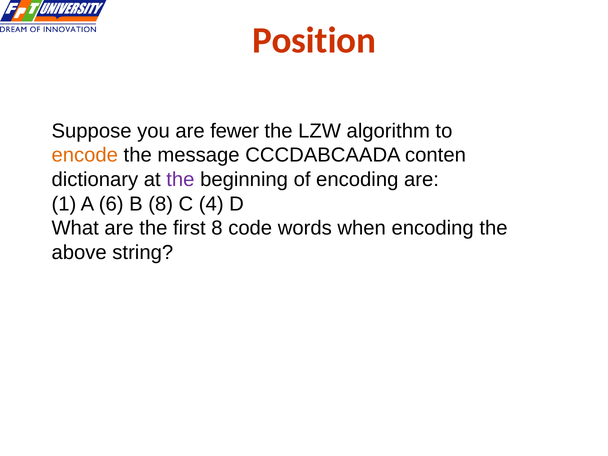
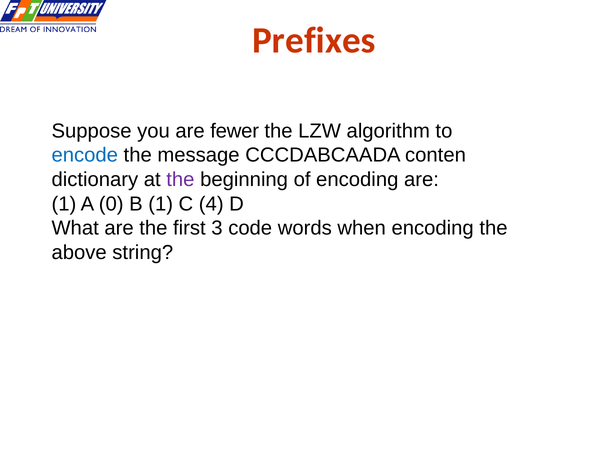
Position: Position -> Prefixes
encode colour: orange -> blue
6: 6 -> 0
B 8: 8 -> 1
first 8: 8 -> 3
